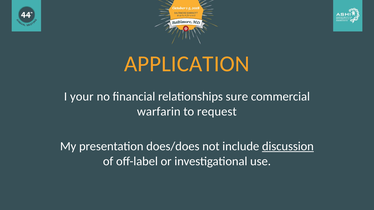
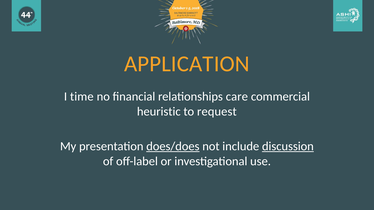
your: your -> time
sure: sure -> care
warfarin: warfarin -> heuristic
does/does underline: none -> present
